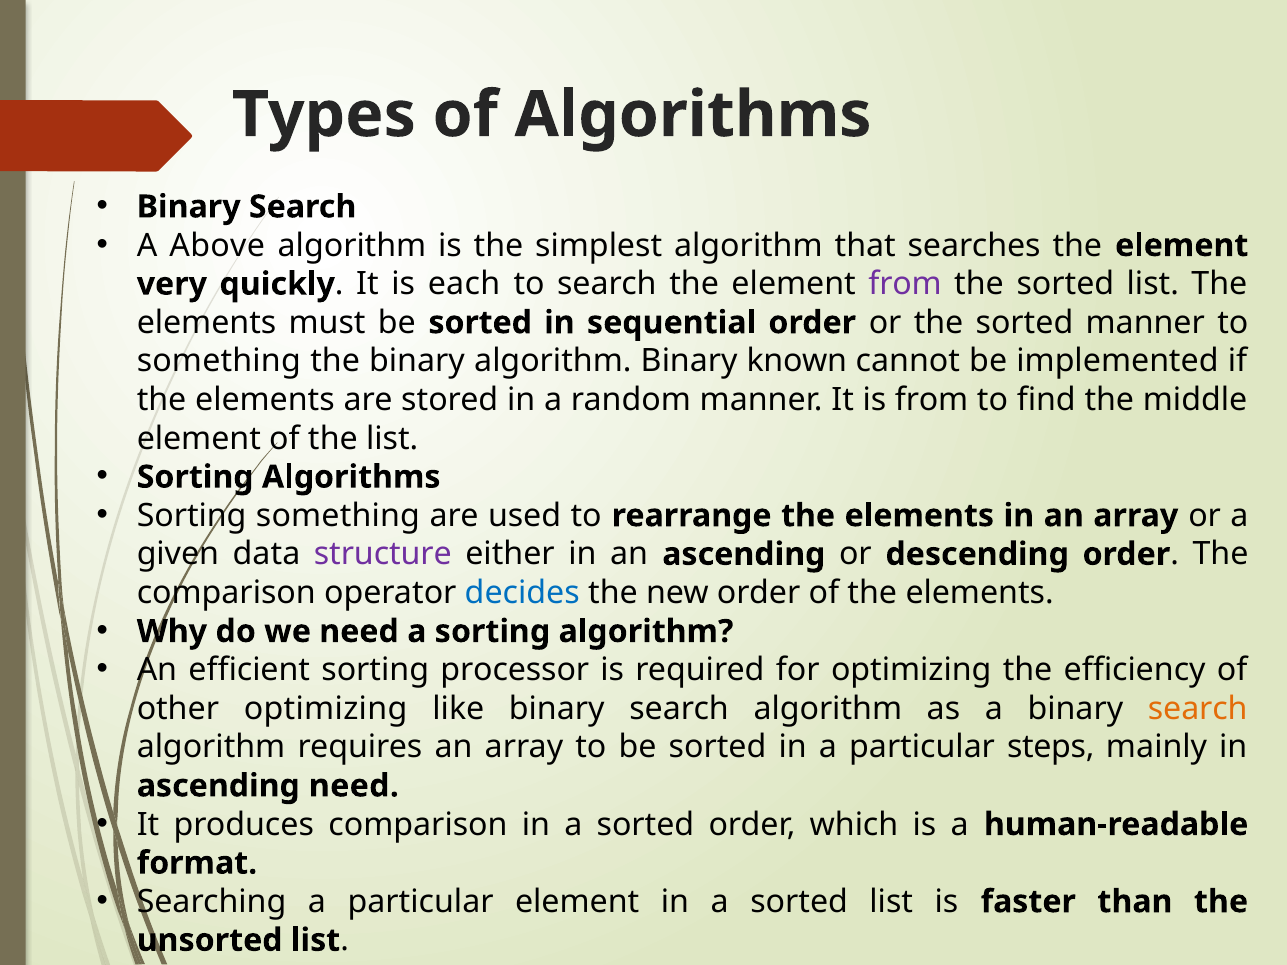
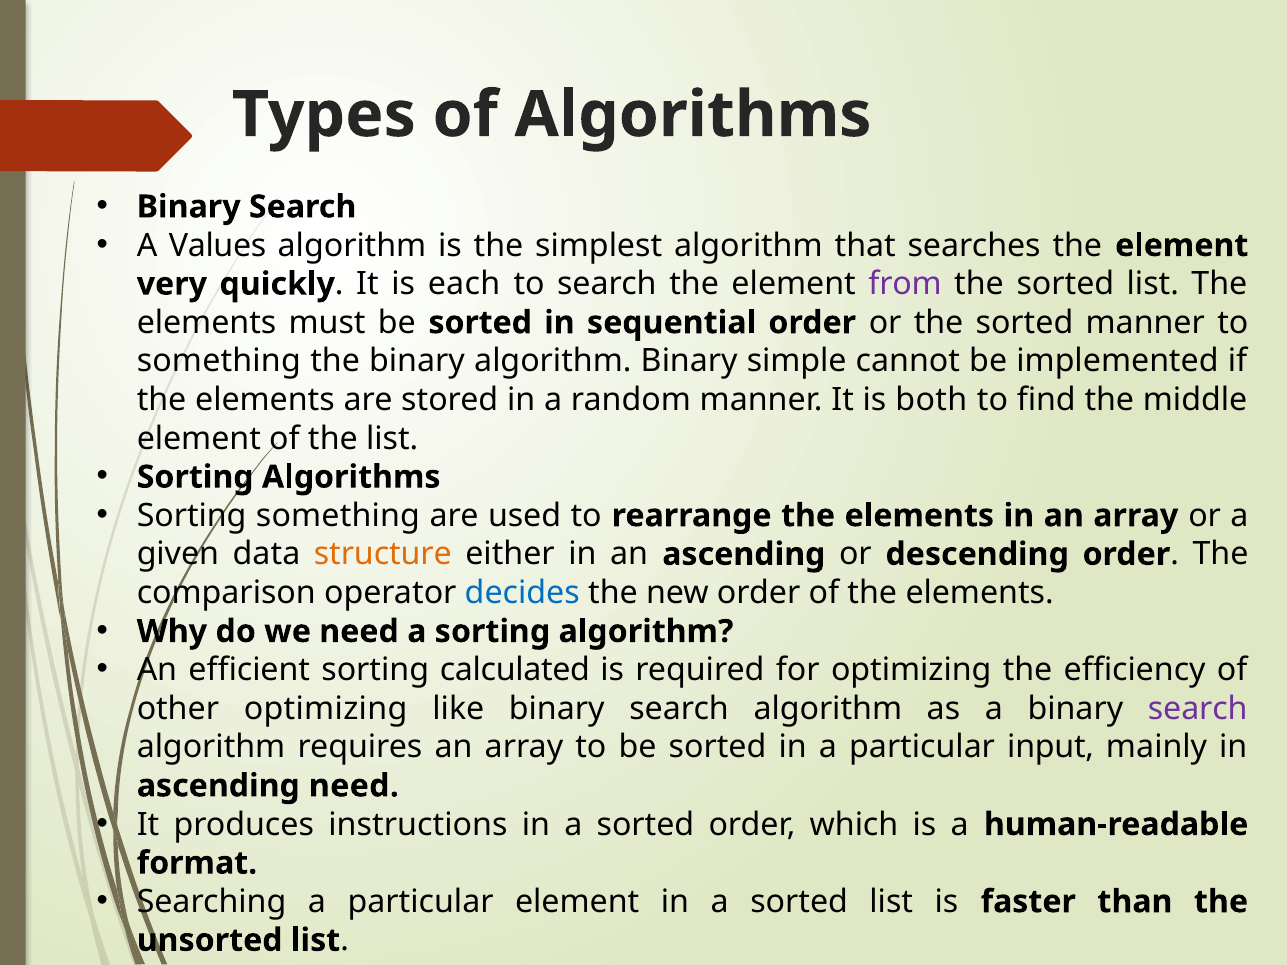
Above: Above -> Values
known: known -> simple
is from: from -> both
structure colour: purple -> orange
processor: processor -> calculated
search at (1198, 709) colour: orange -> purple
steps: steps -> input
produces comparison: comparison -> instructions
